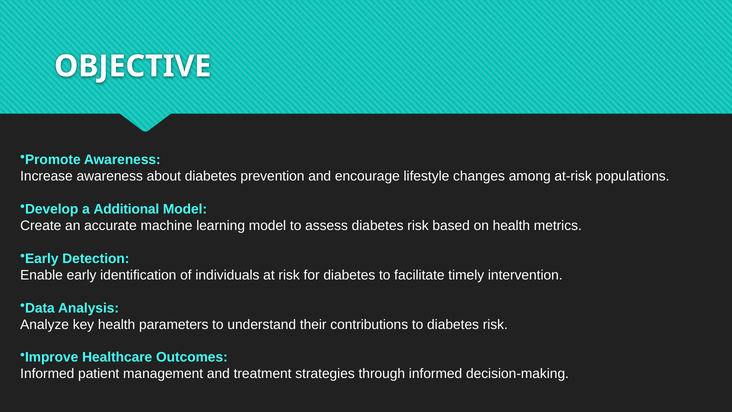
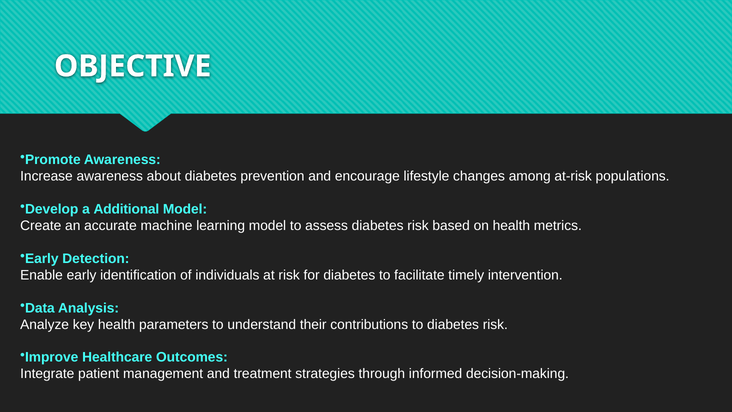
Informed at (47, 374): Informed -> Integrate
